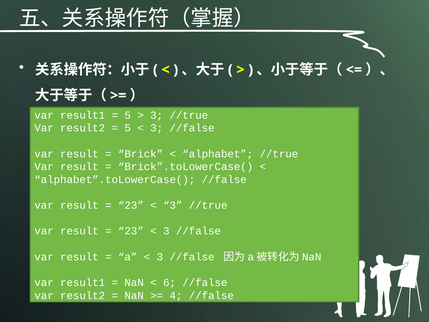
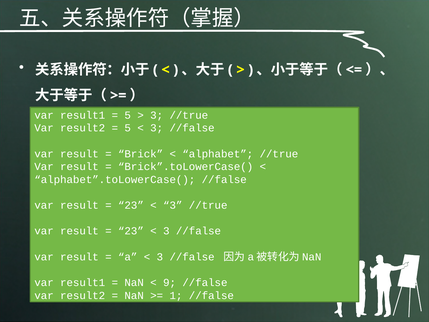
6: 6 -> 9
4: 4 -> 1
